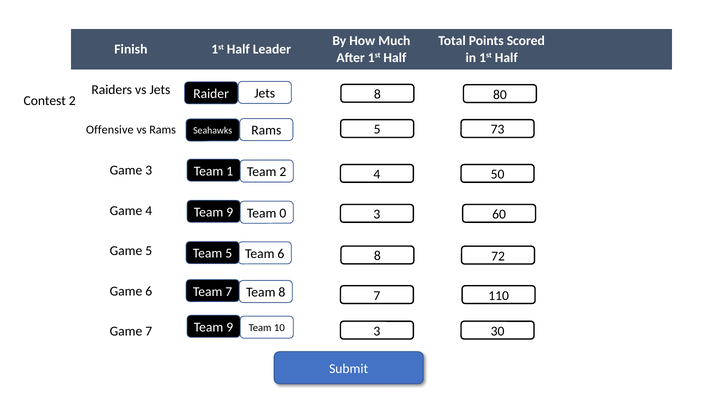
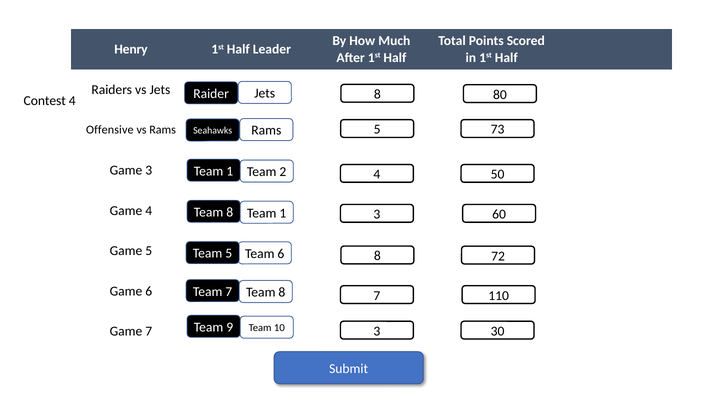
Finish: Finish -> Henry
Contest 2: 2 -> 4
9 at (230, 212): 9 -> 8
0 at (283, 213): 0 -> 1
